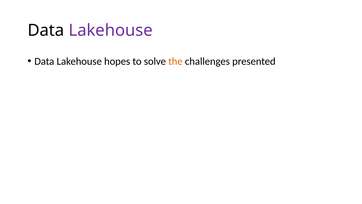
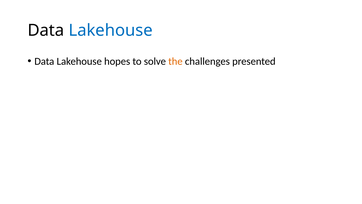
Lakehouse at (111, 30) colour: purple -> blue
